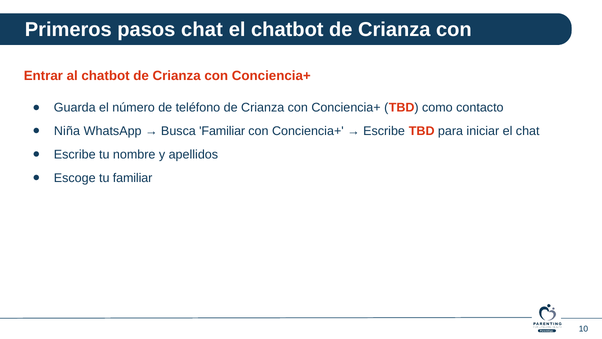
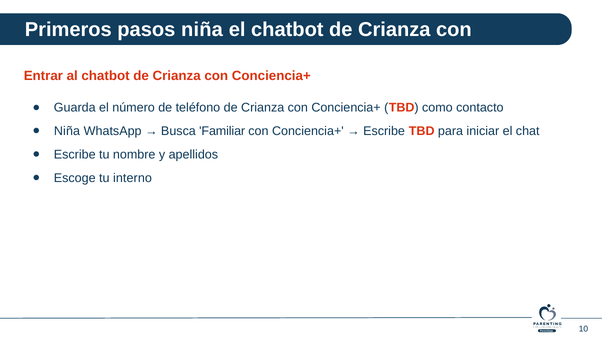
pasos chat: chat -> niña
tu familiar: familiar -> interno
